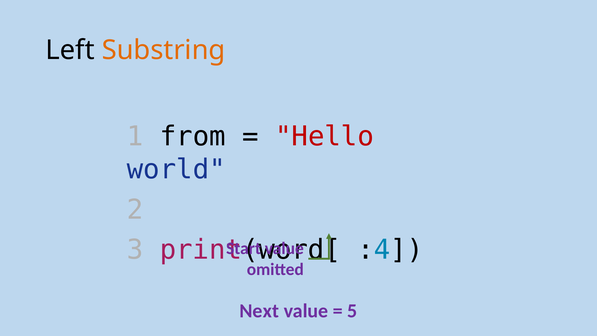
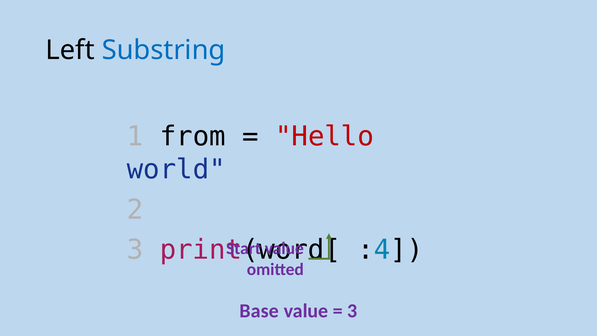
Substring colour: orange -> blue
Next: Next -> Base
5 at (352, 311): 5 -> 3
